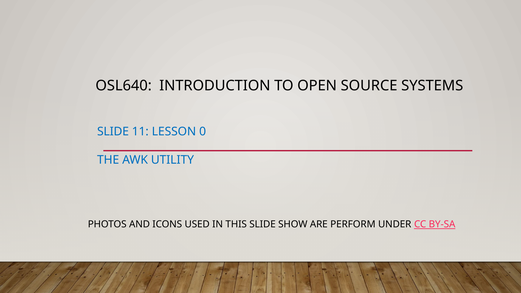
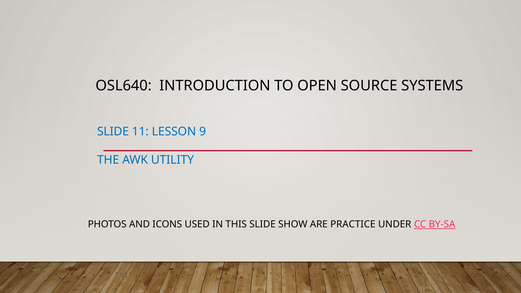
0: 0 -> 9
PERFORM: PERFORM -> PRACTICE
